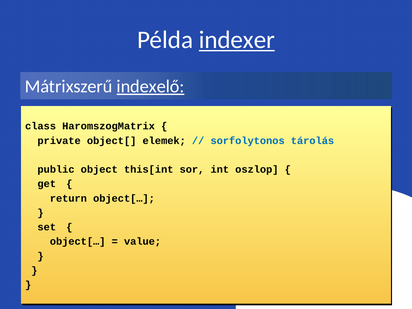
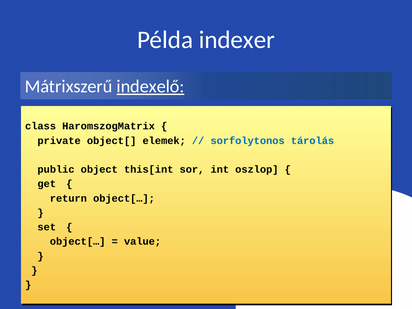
indexer underline: present -> none
